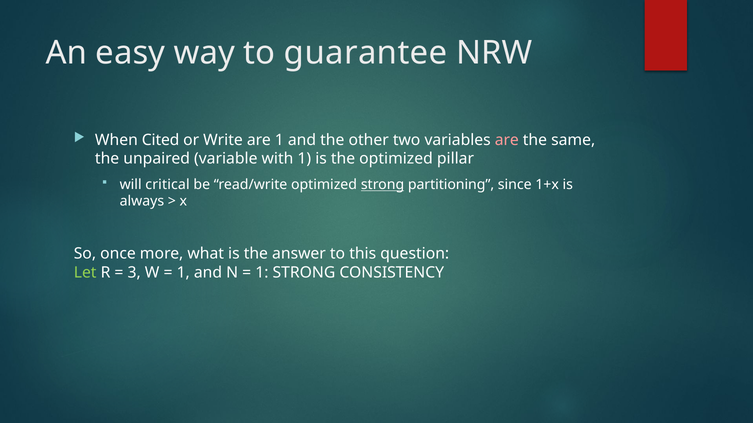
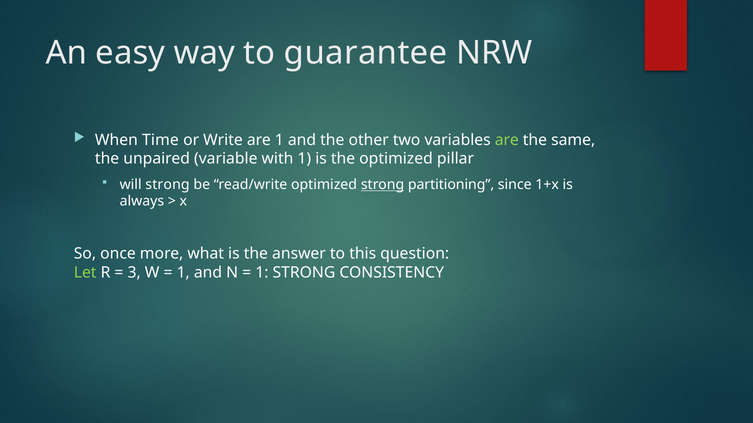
Cited: Cited -> Time
are at (507, 140) colour: pink -> light green
will critical: critical -> strong
